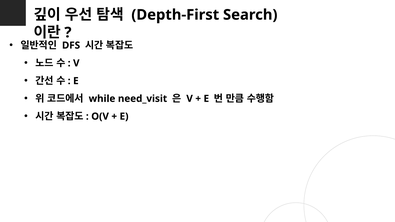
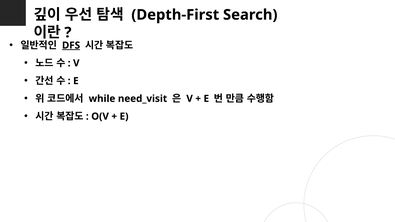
DFS underline: none -> present
